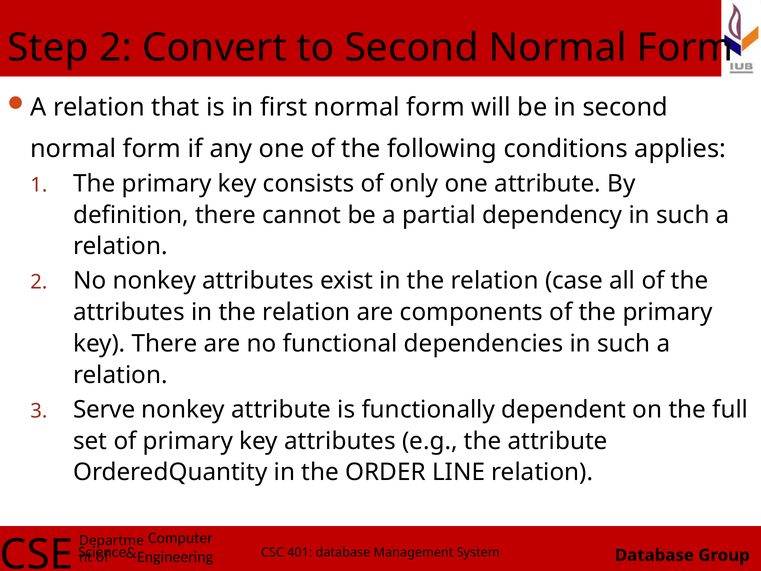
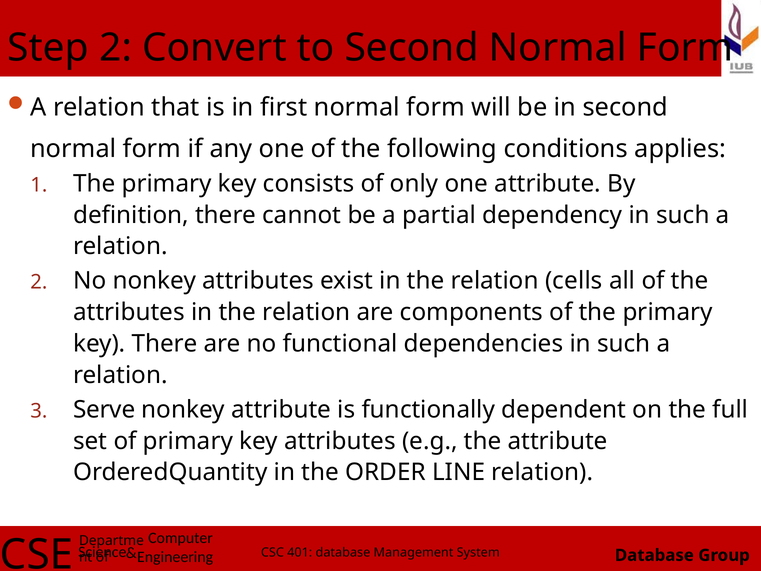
case: case -> cells
